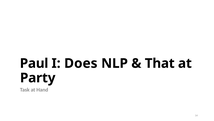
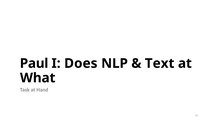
That: That -> Text
Party: Party -> What
